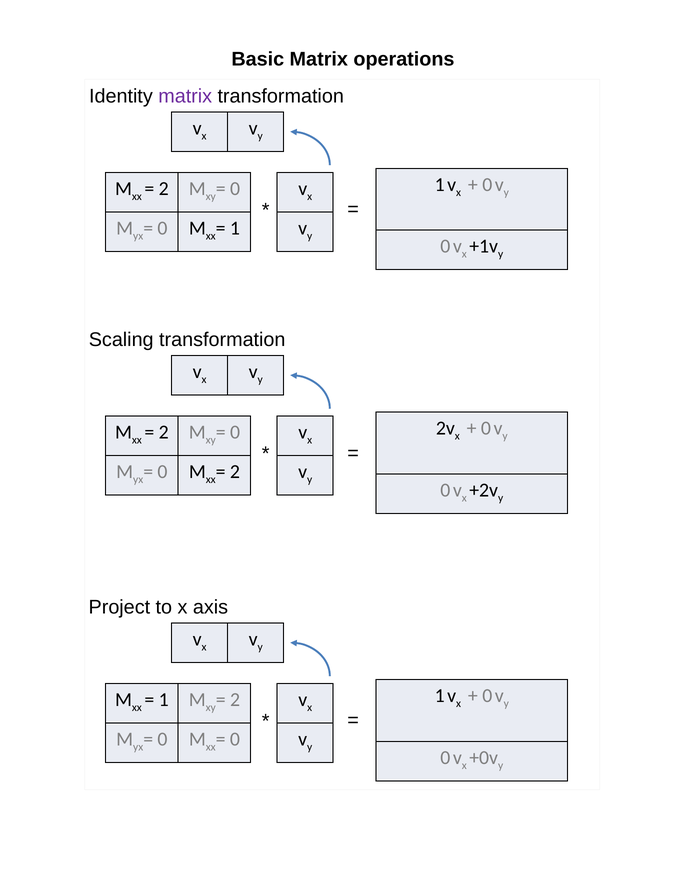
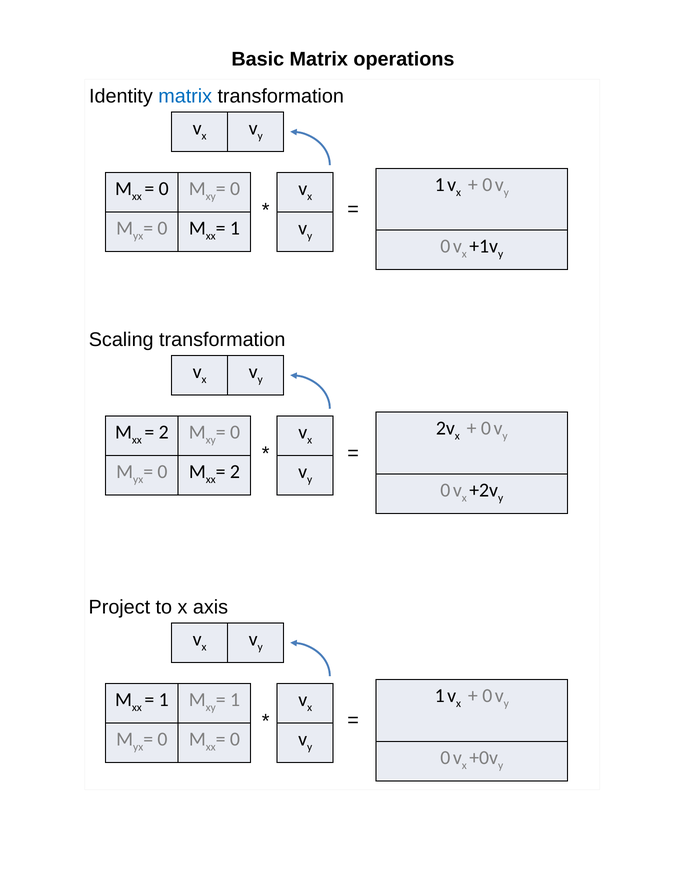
matrix at (185, 96) colour: purple -> blue
2 at (164, 189): 2 -> 0
2 at (235, 700): 2 -> 1
